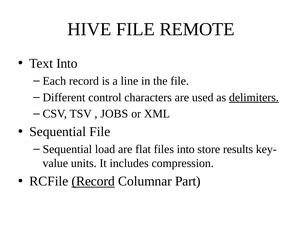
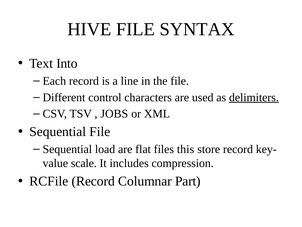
REMOTE: REMOTE -> SYNTAX
files into: into -> this
store results: results -> record
units: units -> scale
Record at (93, 181) underline: present -> none
